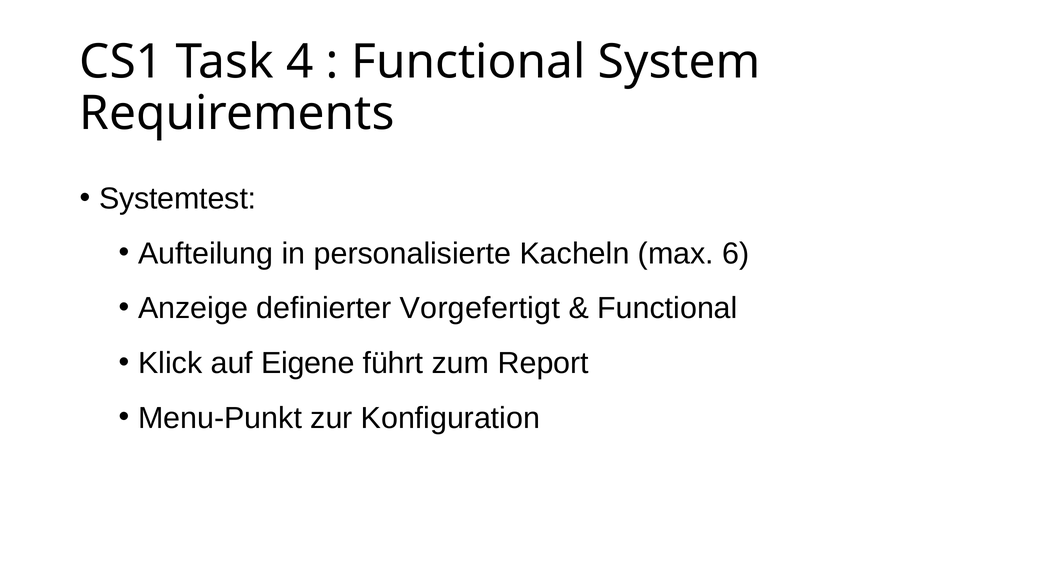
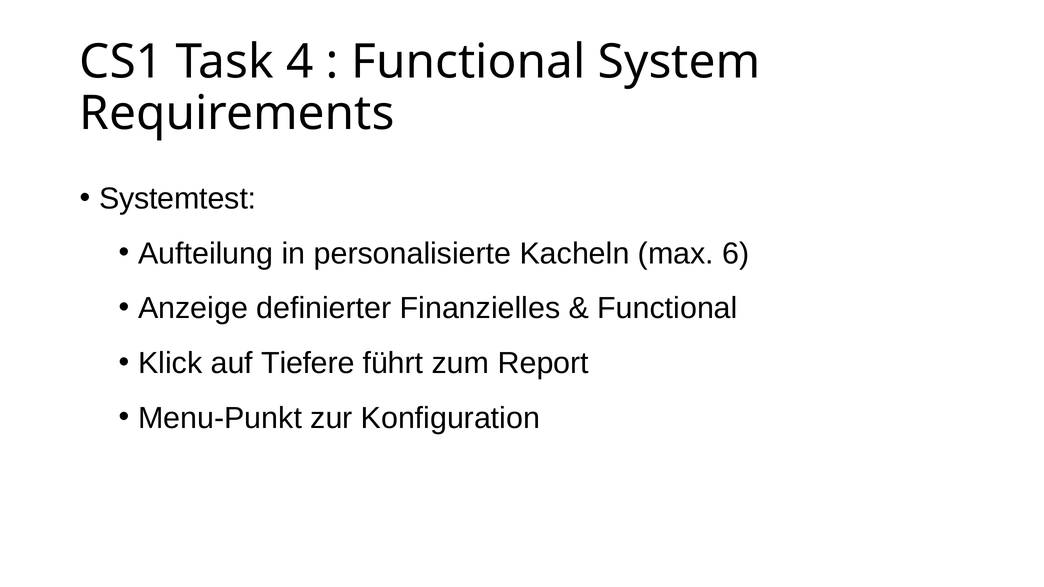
Vorgefertigt: Vorgefertigt -> Finanzielles
Eigene: Eigene -> Tiefere
